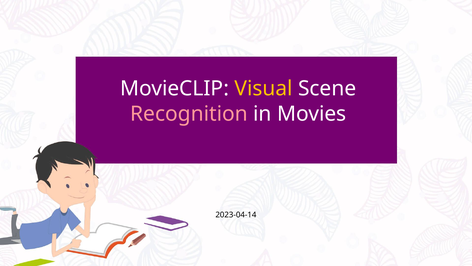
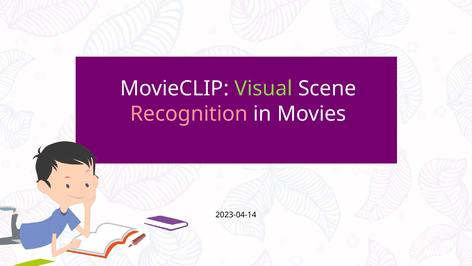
Visual colour: yellow -> light green
